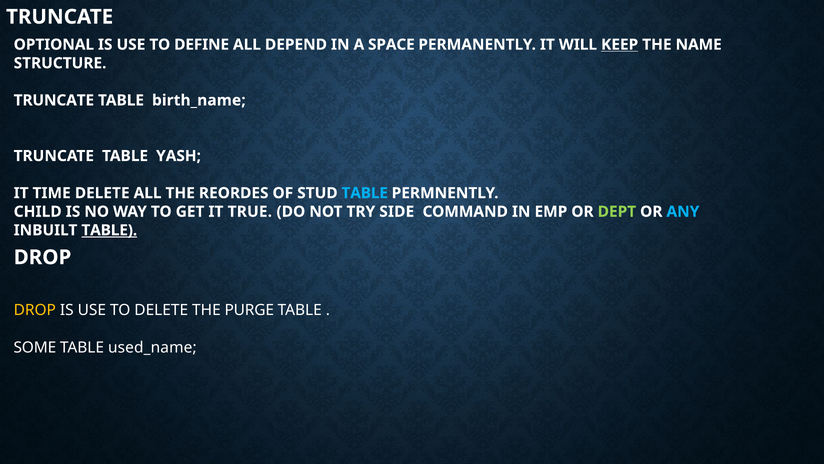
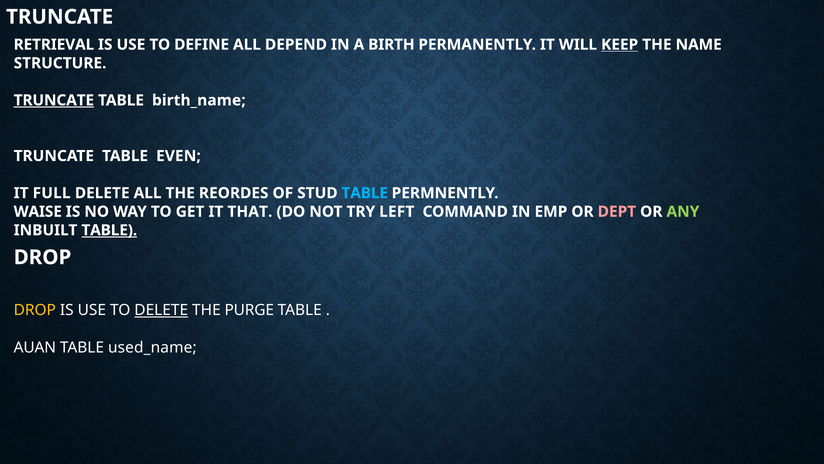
OPTIONAL: OPTIONAL -> RETRIEVAL
SPACE: SPACE -> BIRTH
TRUNCATE at (54, 100) underline: none -> present
YASH: YASH -> EVEN
TIME: TIME -> FULL
CHILD: CHILD -> WAISE
TRUE: TRUE -> THAT
SIDE: SIDE -> LEFT
DEPT colour: light green -> pink
ANY colour: light blue -> light green
DELETE at (161, 310) underline: none -> present
SOME: SOME -> AUAN
